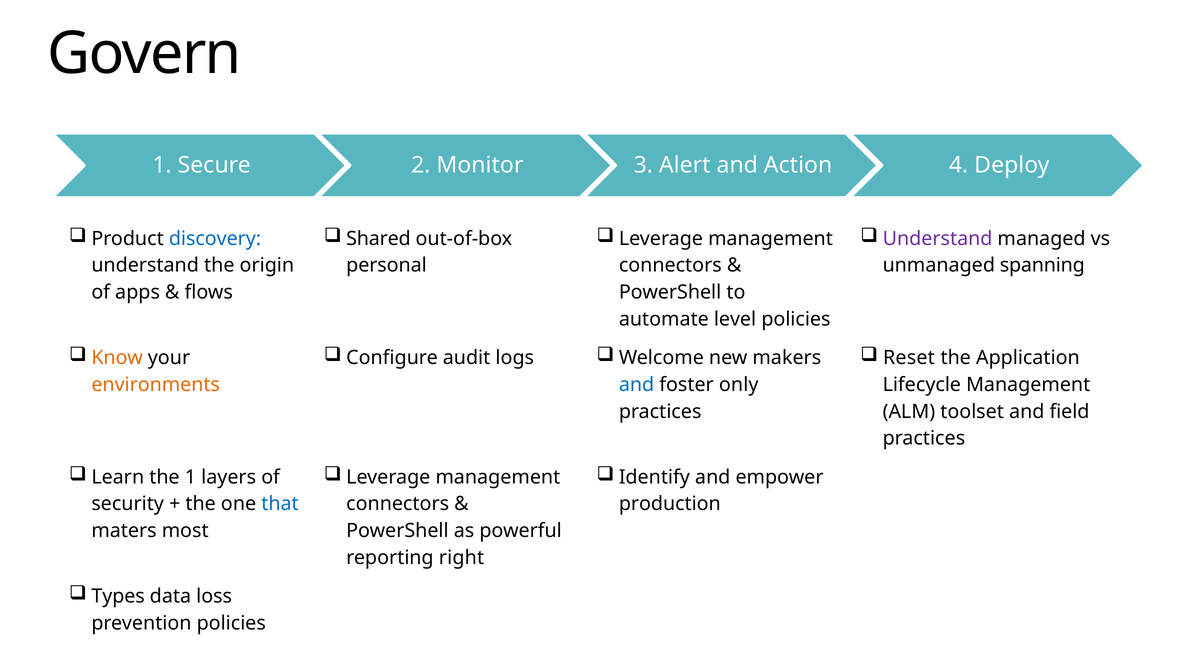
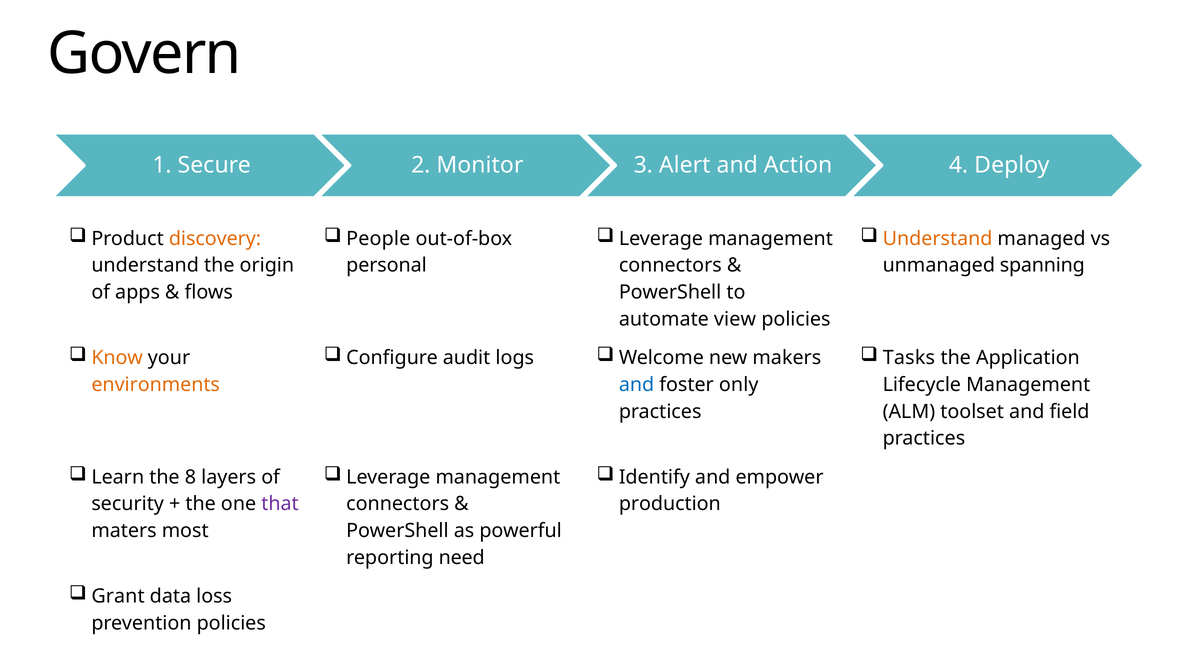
discovery colour: blue -> orange
Shared: Shared -> People
Understand at (938, 239) colour: purple -> orange
level: level -> view
Reset: Reset -> Tasks
the 1: 1 -> 8
that colour: blue -> purple
right: right -> need
Types: Types -> Grant
